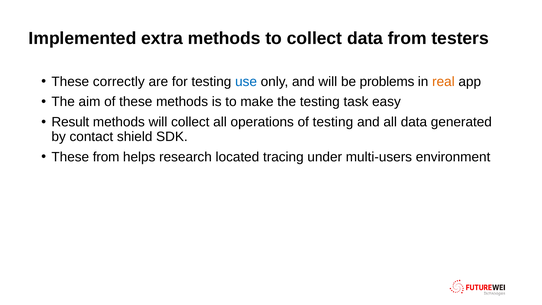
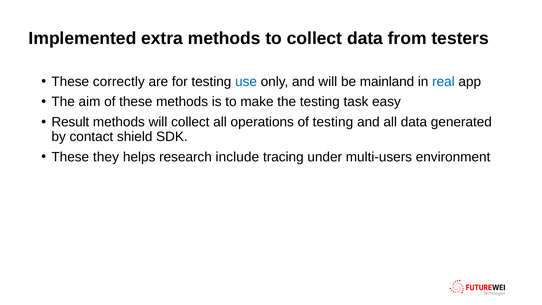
problems: problems -> mainland
real colour: orange -> blue
These from: from -> they
located: located -> include
